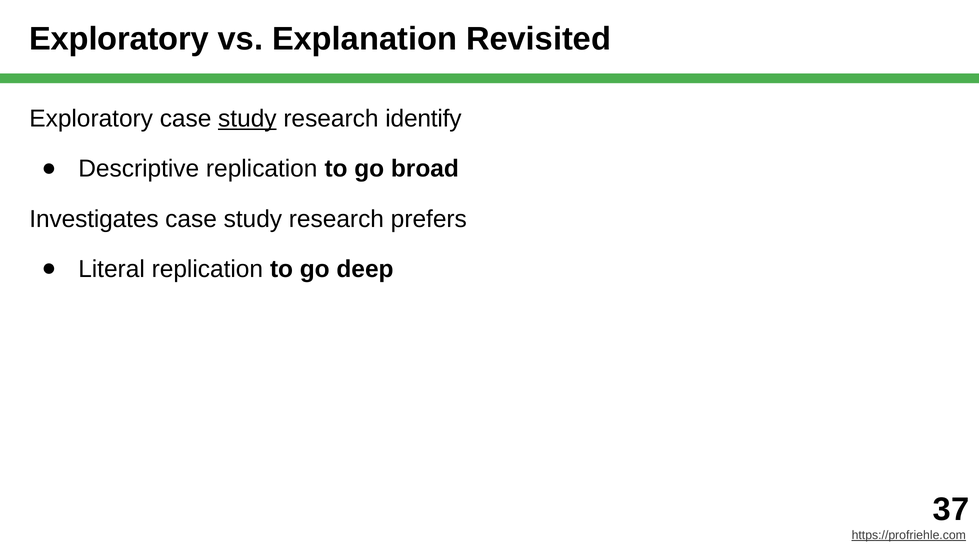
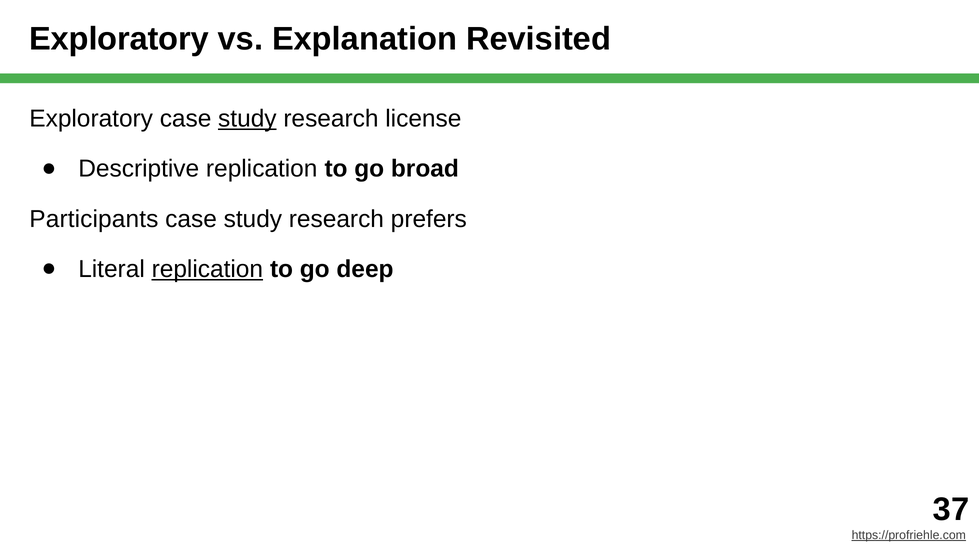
identify: identify -> license
Investigates: Investigates -> Participants
replication at (207, 269) underline: none -> present
